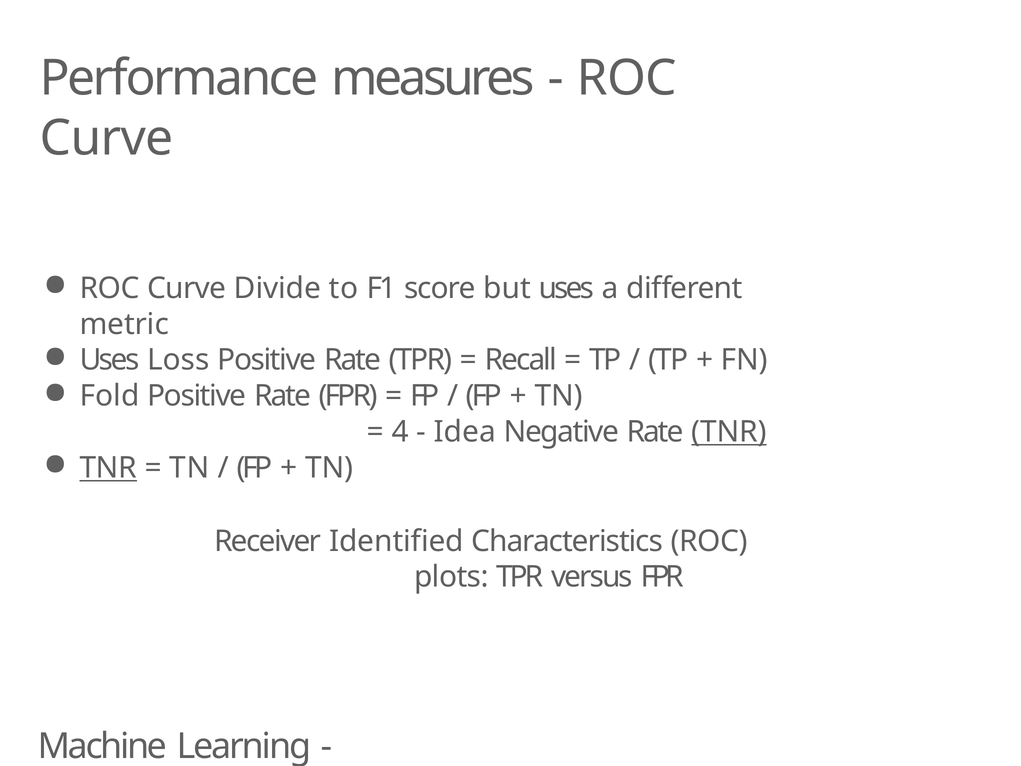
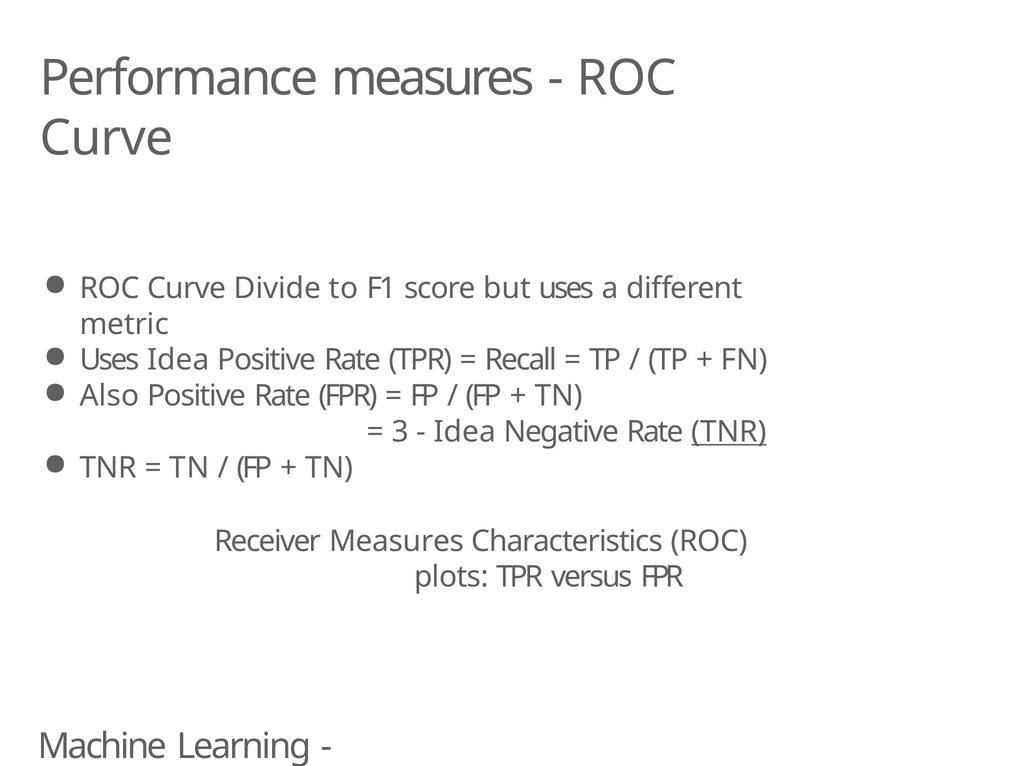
Uses Loss: Loss -> Idea
Fold: Fold -> Also
4: 4 -> 3
TNR at (108, 468) underline: present -> none
Receiver Identified: Identified -> Measures
